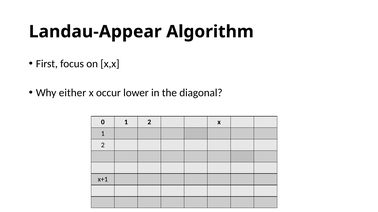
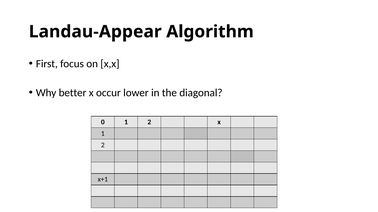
either: either -> better
